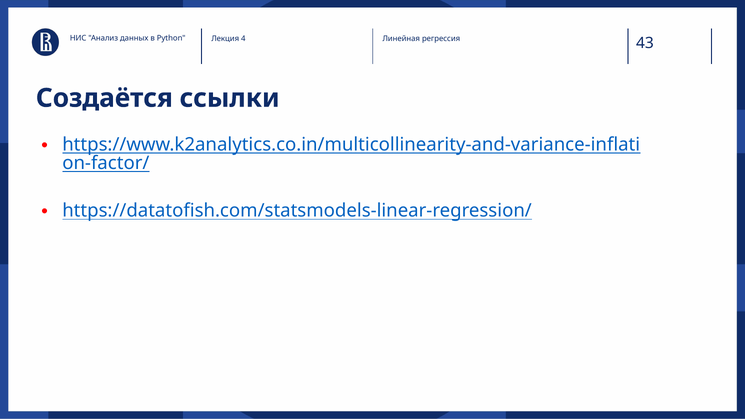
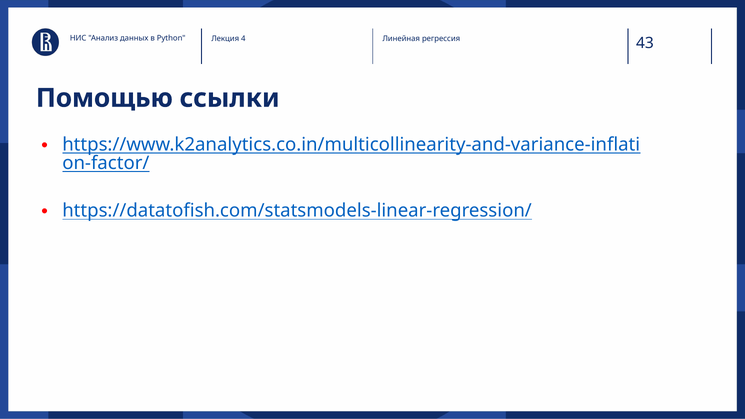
Создаётся: Создаётся -> Помощью
